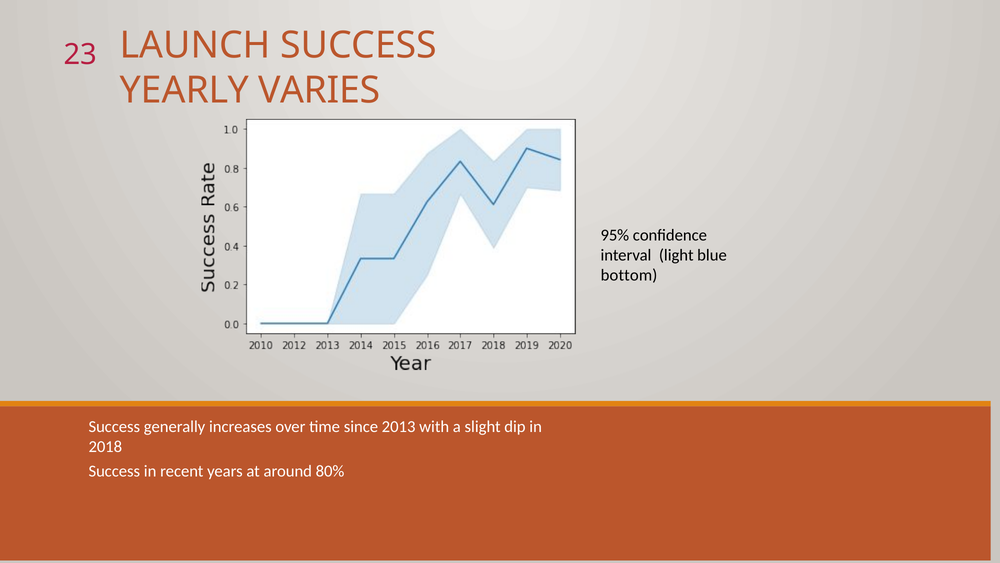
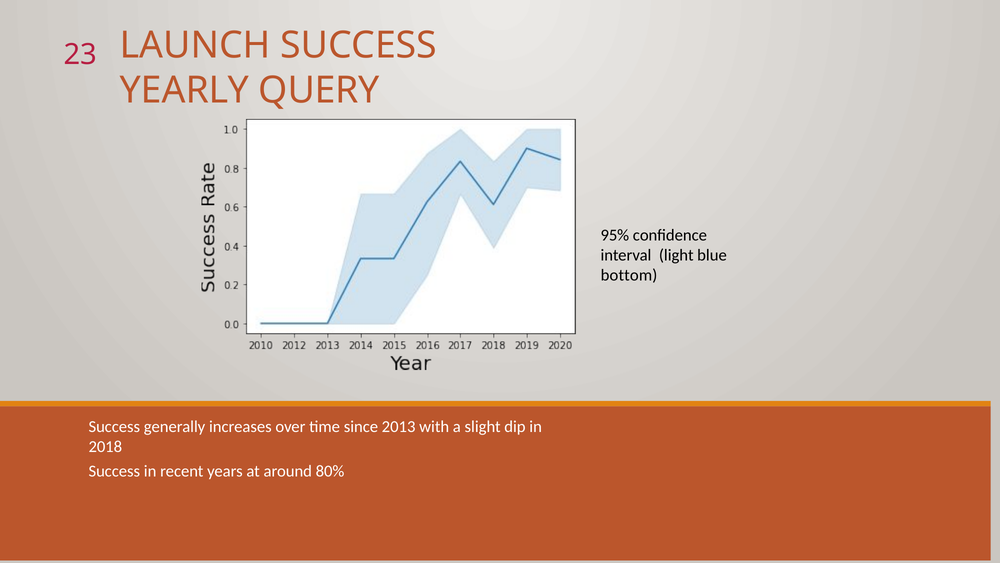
VARIES: VARIES -> QUERY
